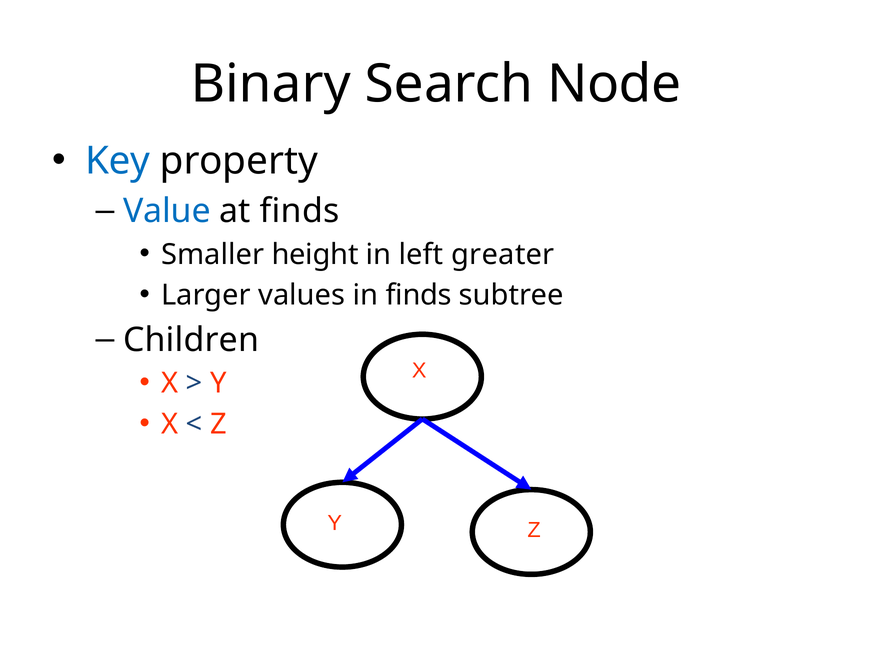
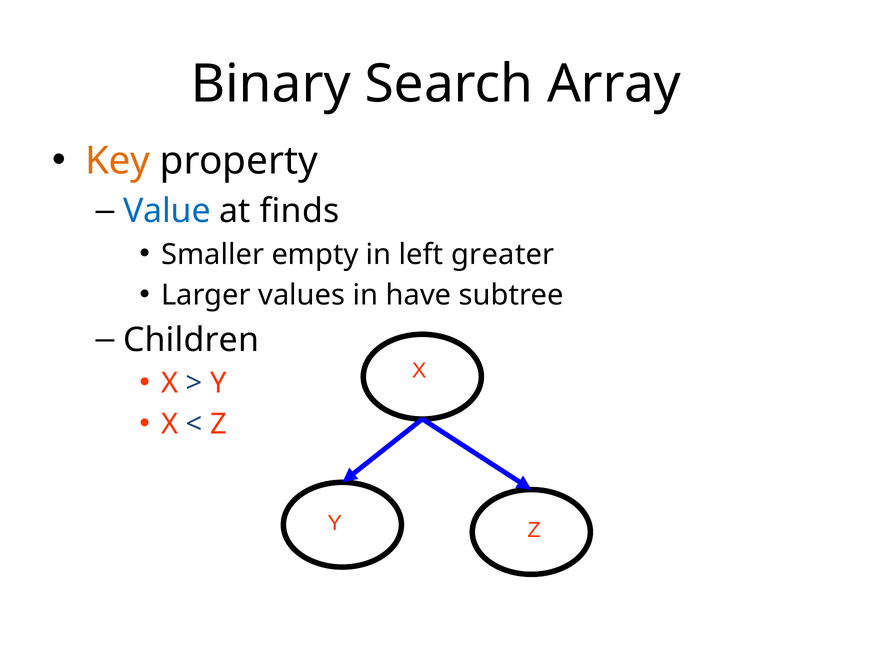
Node: Node -> Array
Key colour: blue -> orange
height: height -> empty
in finds: finds -> have
